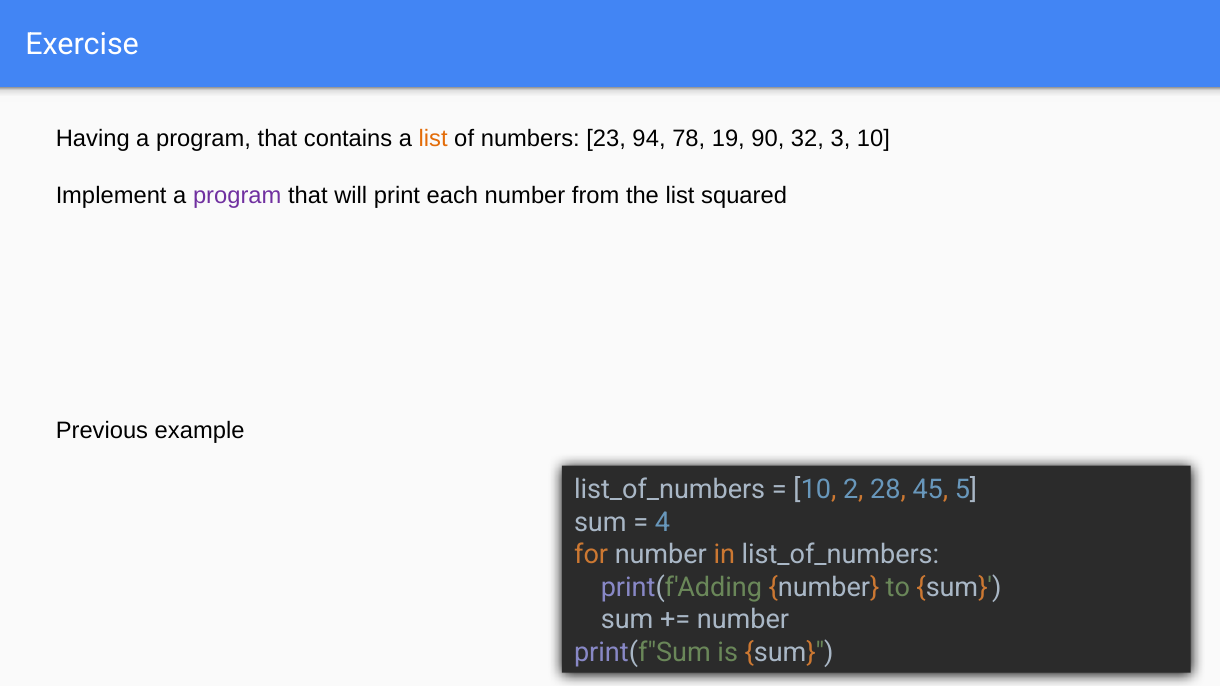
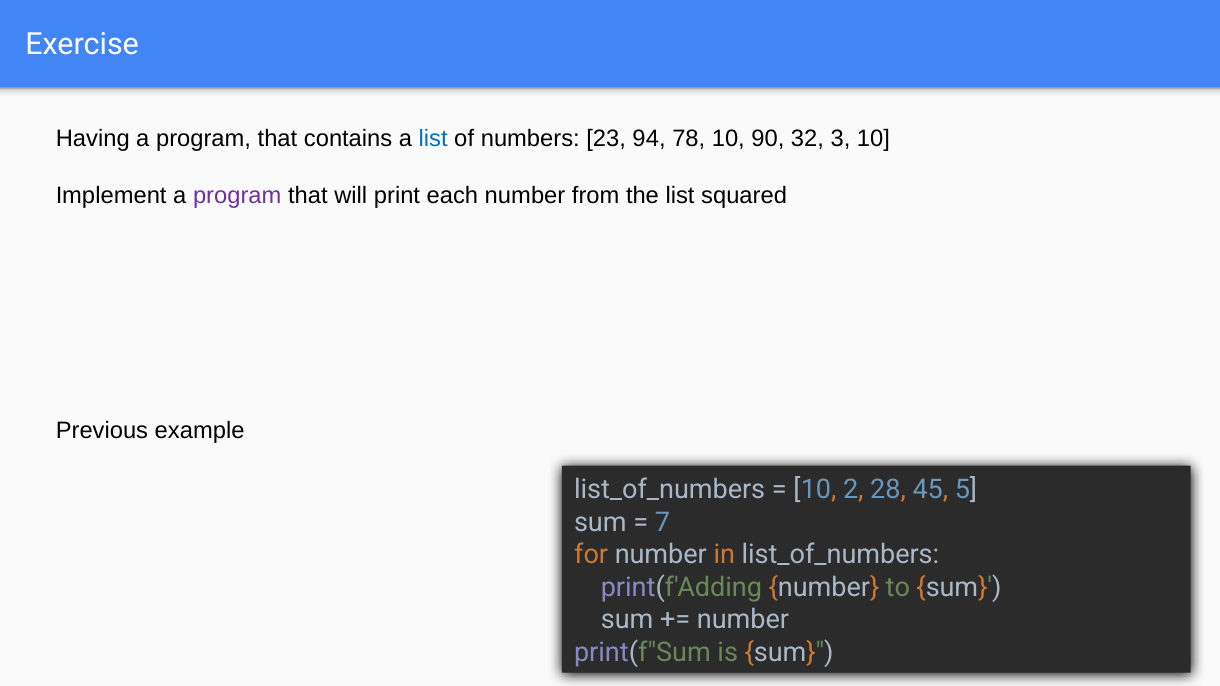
list at (433, 139) colour: orange -> blue
78 19: 19 -> 10
4: 4 -> 7
